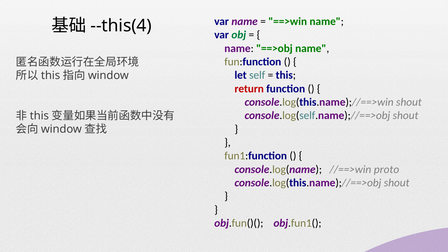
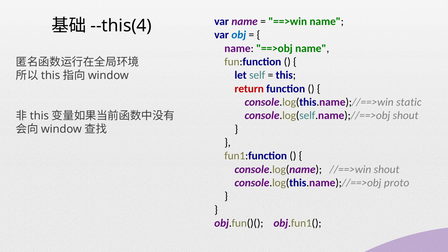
obj colour: green -> blue
console.log(this.name);//==>win shout: shout -> static
//==>win proto: proto -> shout
console.log(this.name);//==>obj shout: shout -> proto
